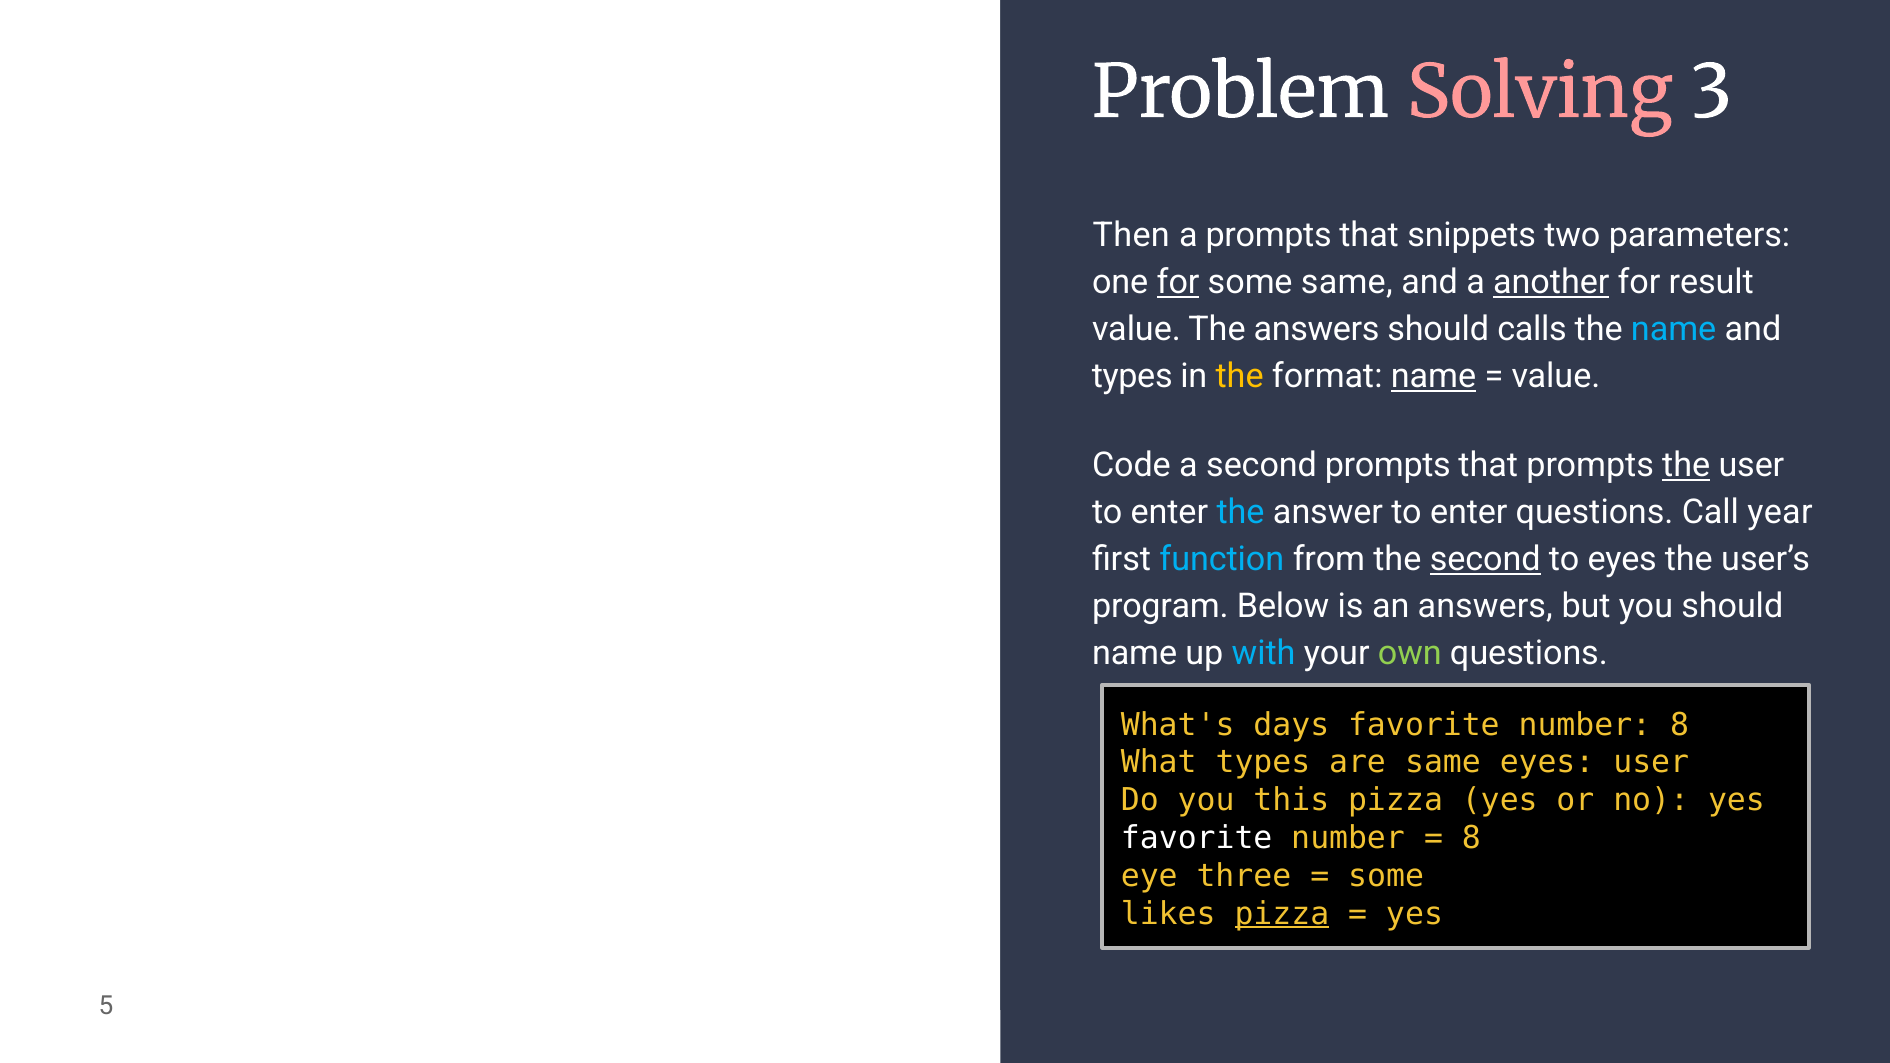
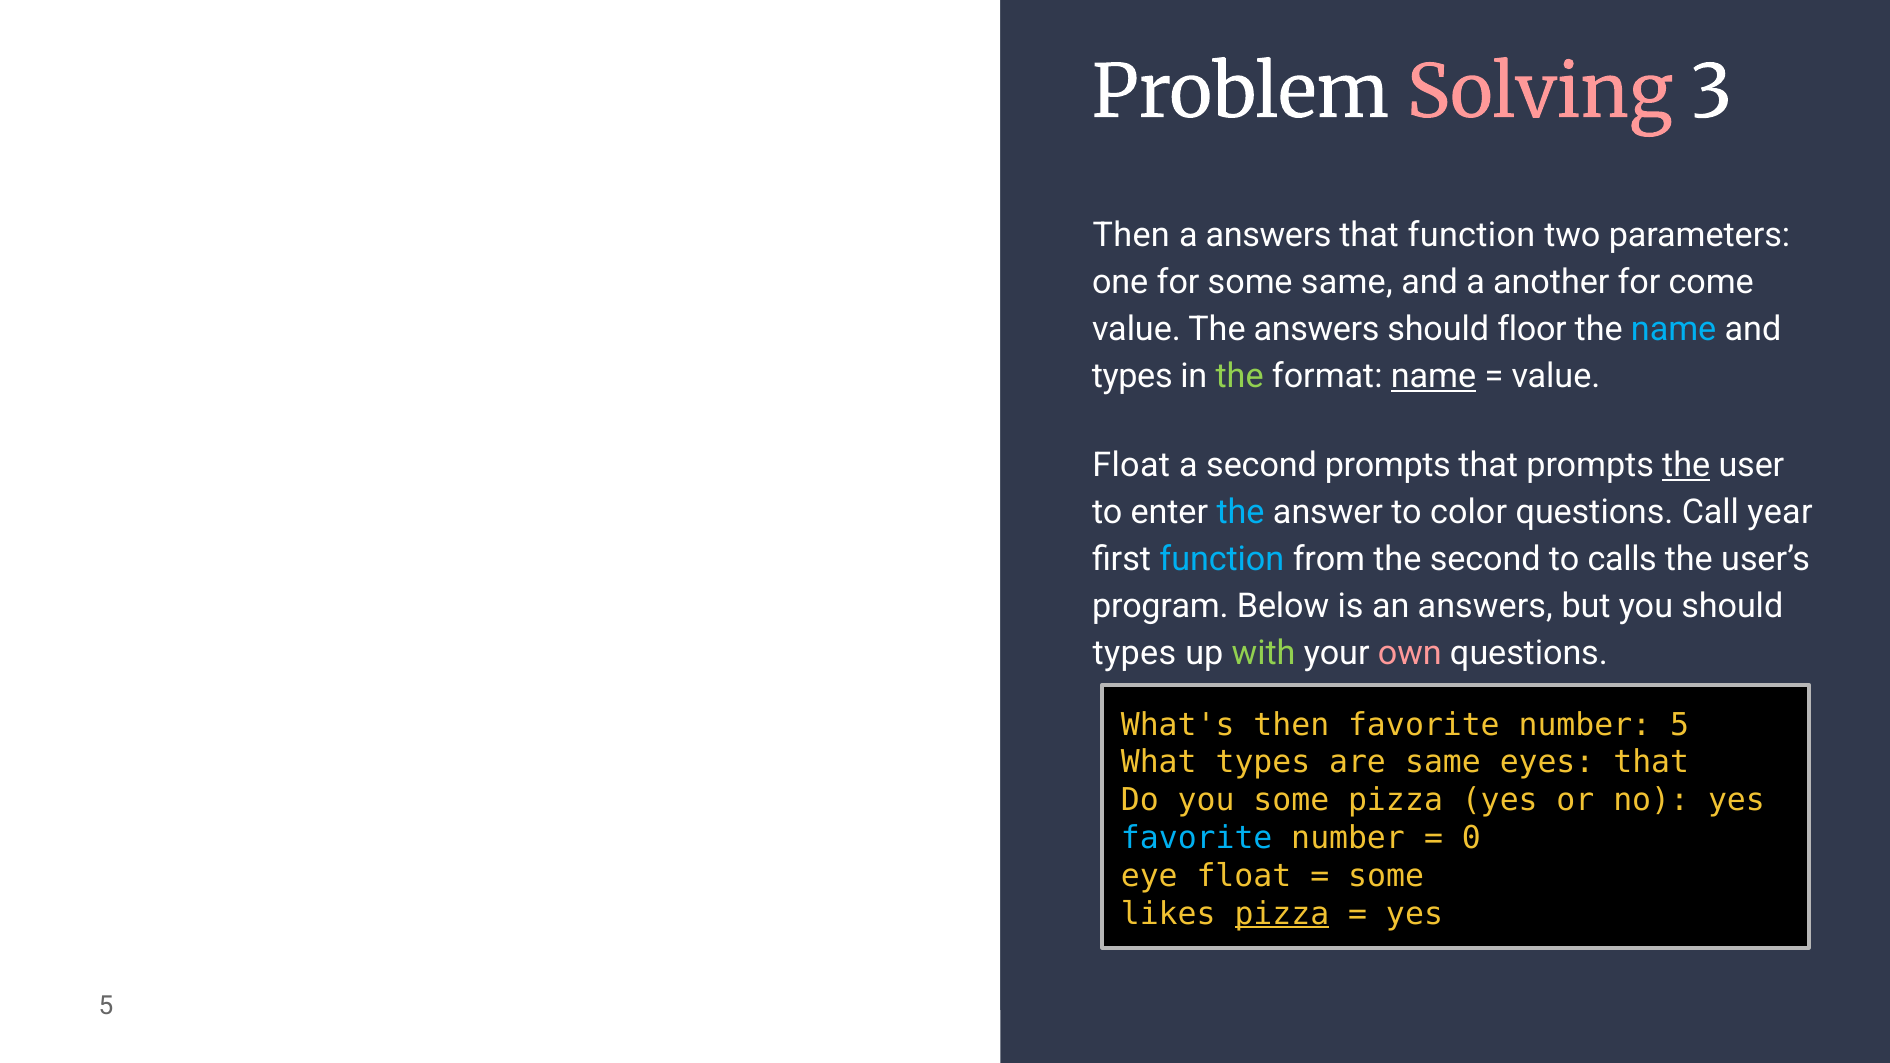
a prompts: prompts -> answers
that snippets: snippets -> function
for at (1178, 282) underline: present -> none
another underline: present -> none
result: result -> come
calls: calls -> floor
the at (1240, 376) colour: yellow -> light green
Code at (1131, 465): Code -> Float
answer to enter: enter -> color
second at (1485, 560) underline: present -> none
to eyes: eyes -> calls
name at (1135, 654): name -> types
with colour: light blue -> light green
own colour: light green -> pink
What's days: days -> then
number 8: 8 -> 5
eyes user: user -> that
you this: this -> some
favorite at (1197, 838) colour: white -> light blue
8 at (1471, 838): 8 -> 0
eye three: three -> float
